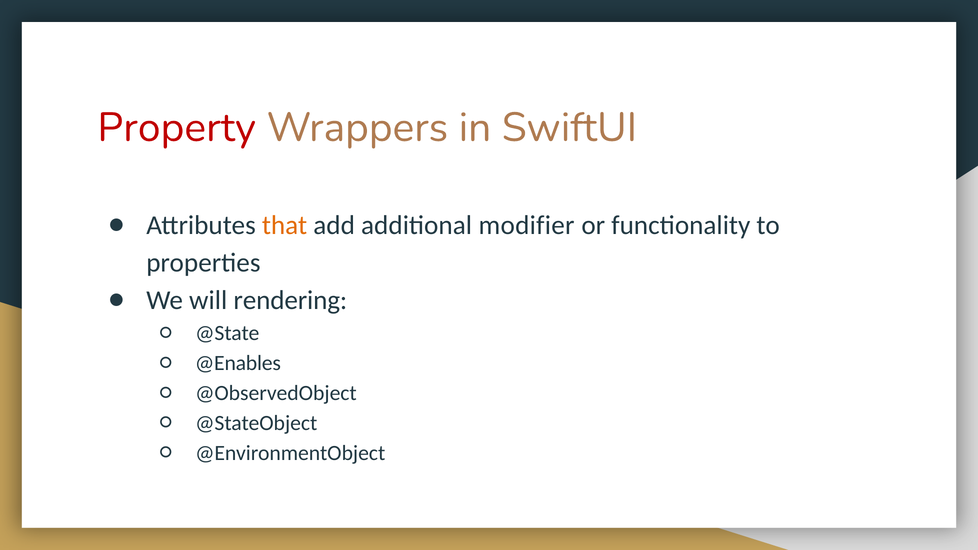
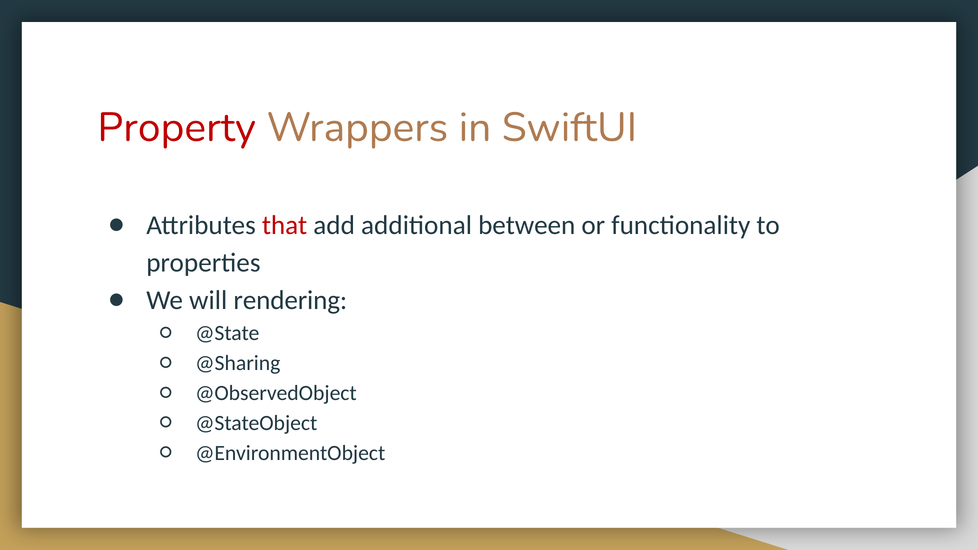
that colour: orange -> red
modifier: modifier -> between
@Enables: @Enables -> @Sharing
